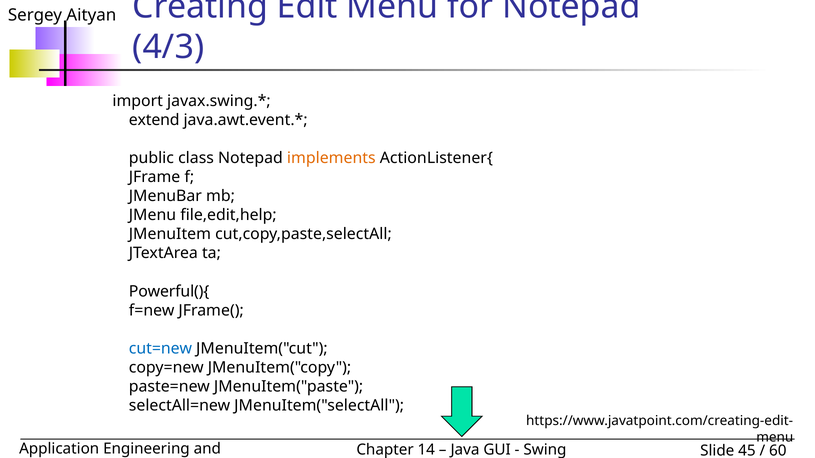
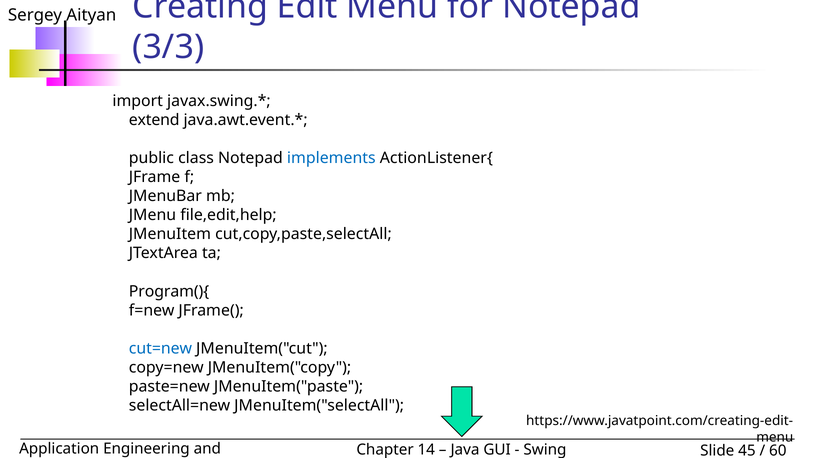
4/3: 4/3 -> 3/3
implements colour: orange -> blue
Powerful(){: Powerful(){ -> Program(){
